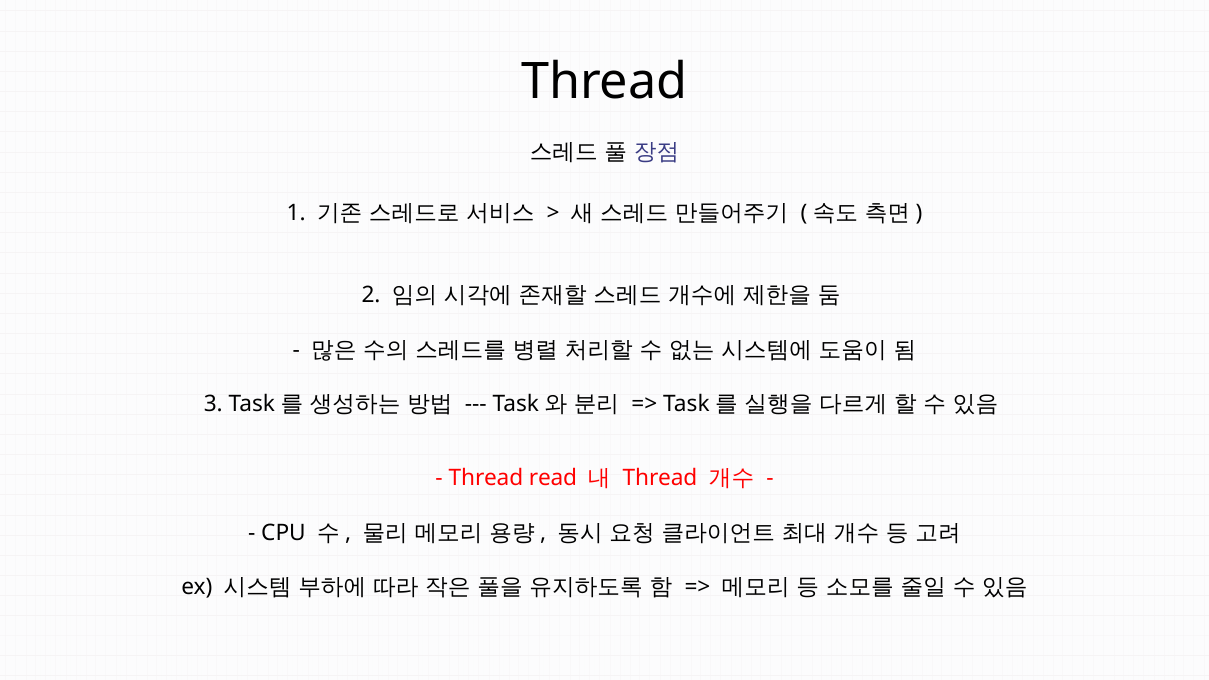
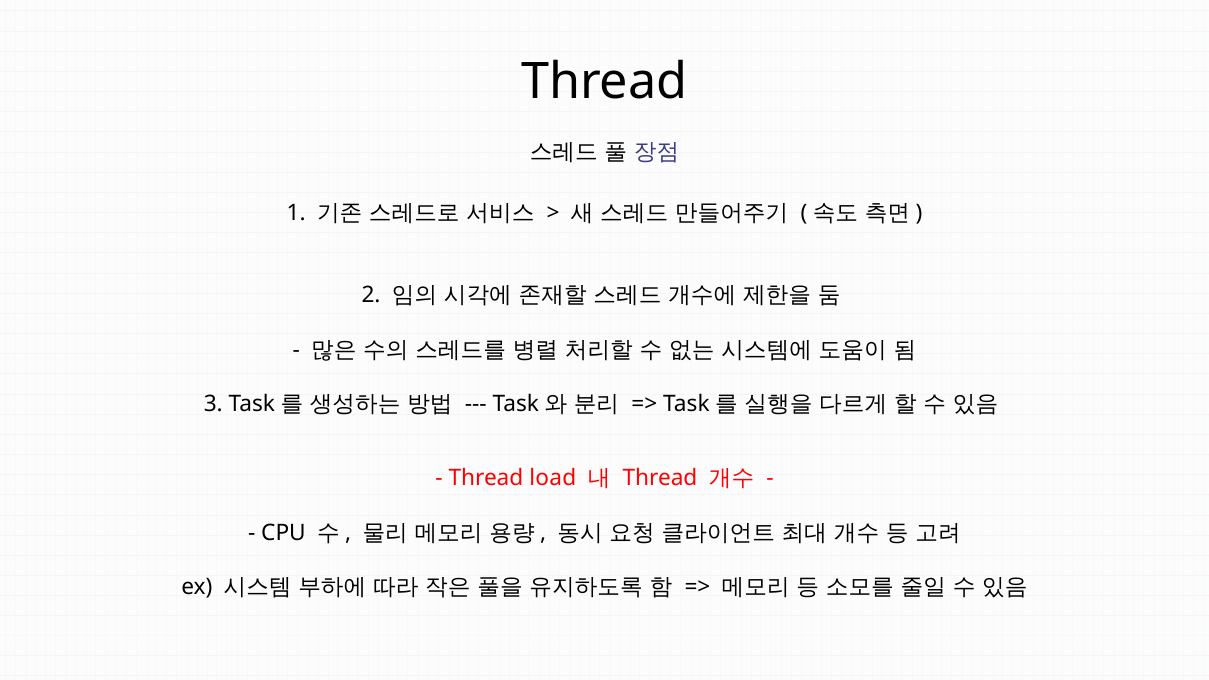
read: read -> load
